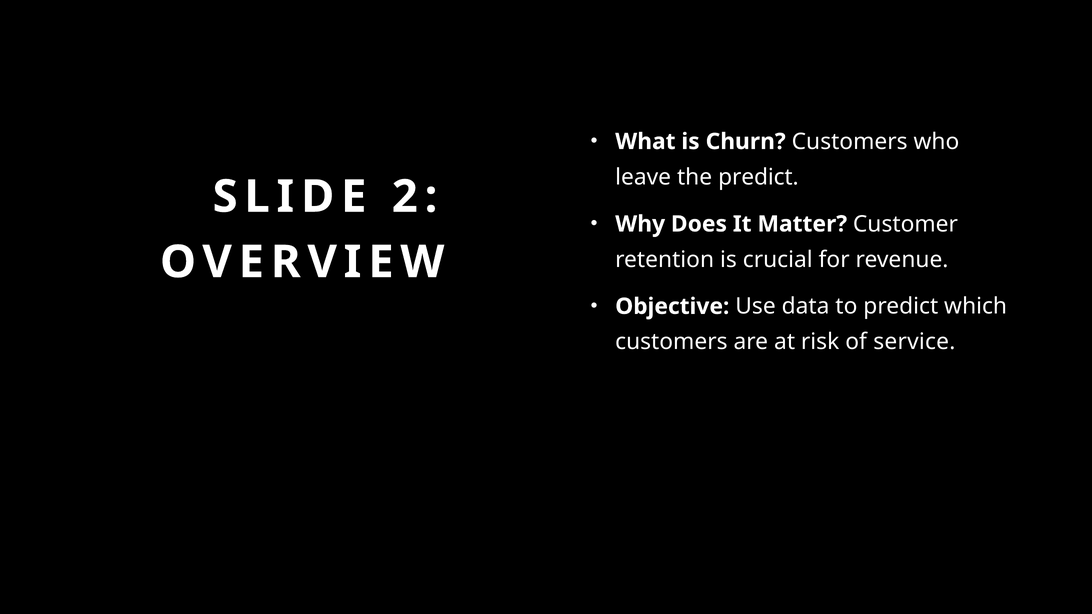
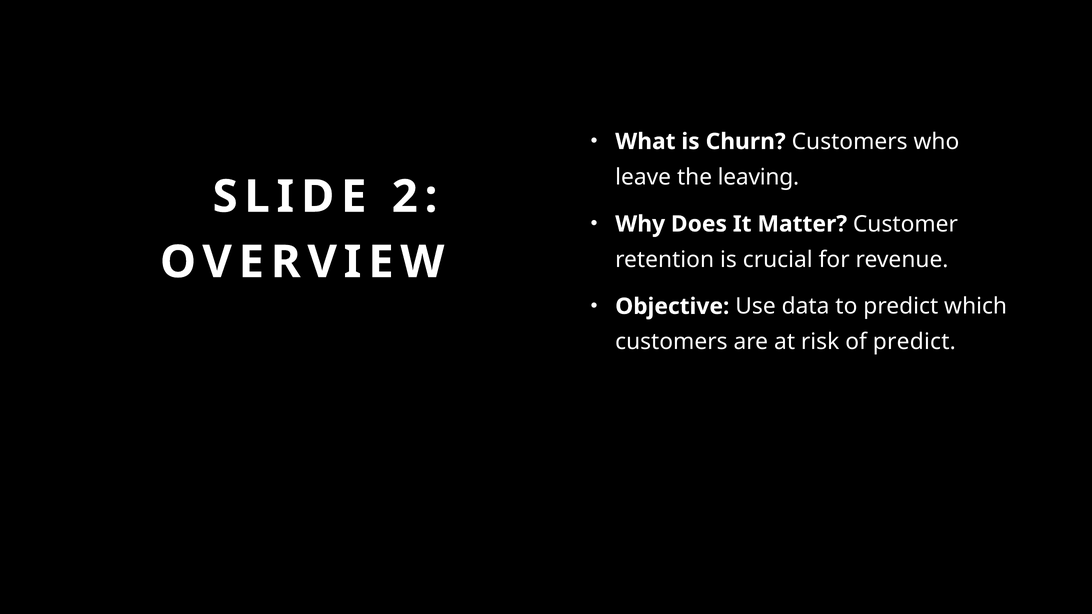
the predict: predict -> leaving
of service: service -> predict
